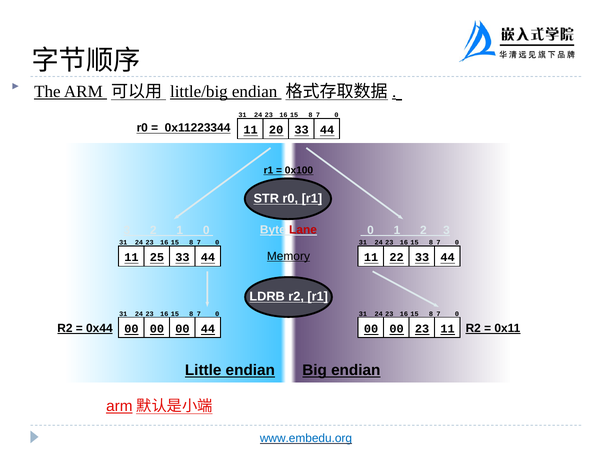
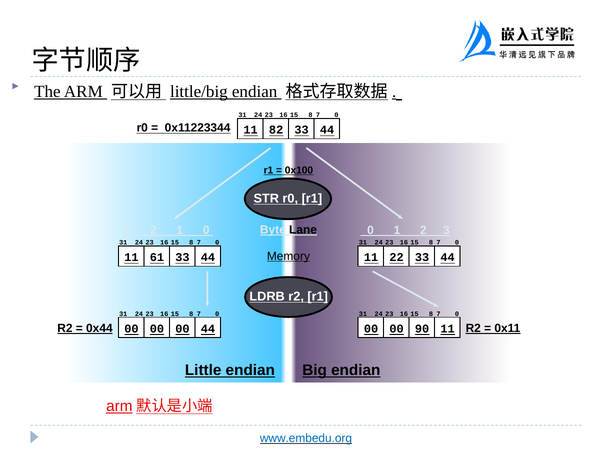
20: 20 -> 82
Lane colour: red -> black
25: 25 -> 61
00 23: 23 -> 90
